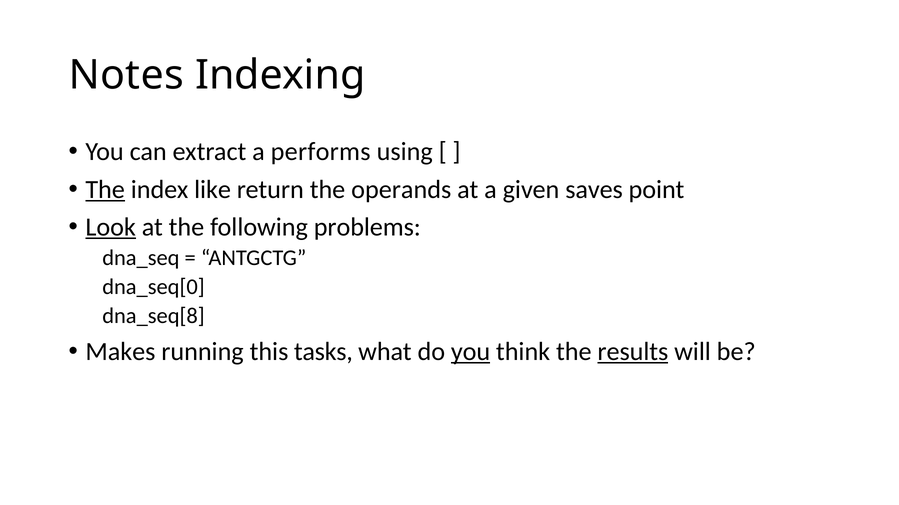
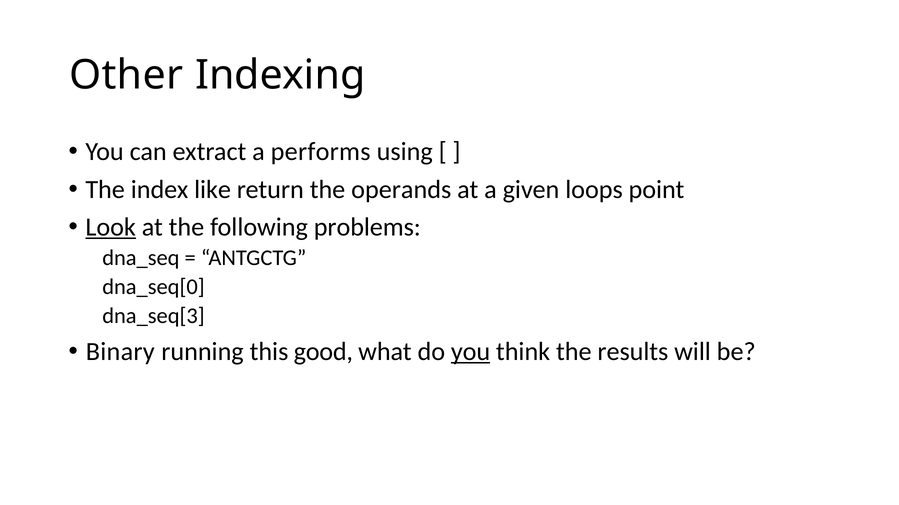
Notes: Notes -> Other
The at (105, 190) underline: present -> none
saves: saves -> loops
dna_seq[8: dna_seq[8 -> dna_seq[3
Makes: Makes -> Binary
tasks: tasks -> good
results underline: present -> none
